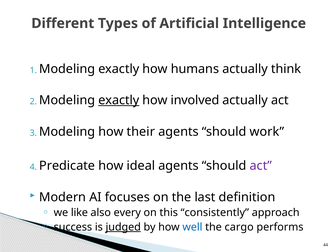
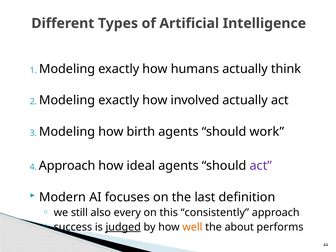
exactly at (119, 100) underline: present -> none
their: their -> birth
Predicate at (67, 166): Predicate -> Approach
like: like -> still
well colour: blue -> orange
cargo: cargo -> about
